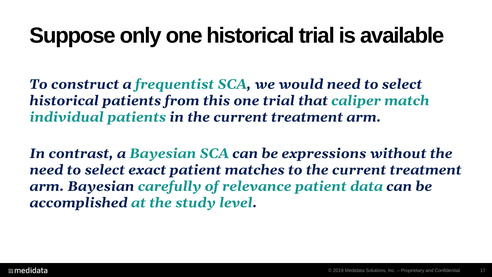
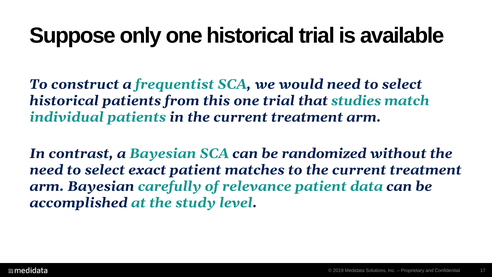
caliper: caliper -> studies
expressions: expressions -> randomized
